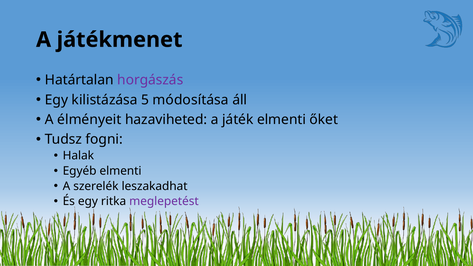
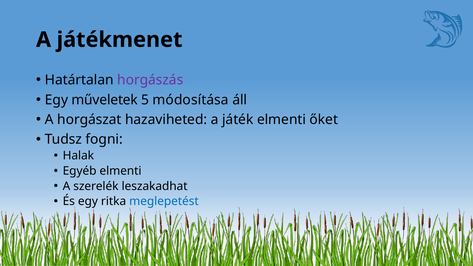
kilistázása: kilistázása -> műveletek
élményeit: élményeit -> horgászat
meglepetést colour: purple -> blue
